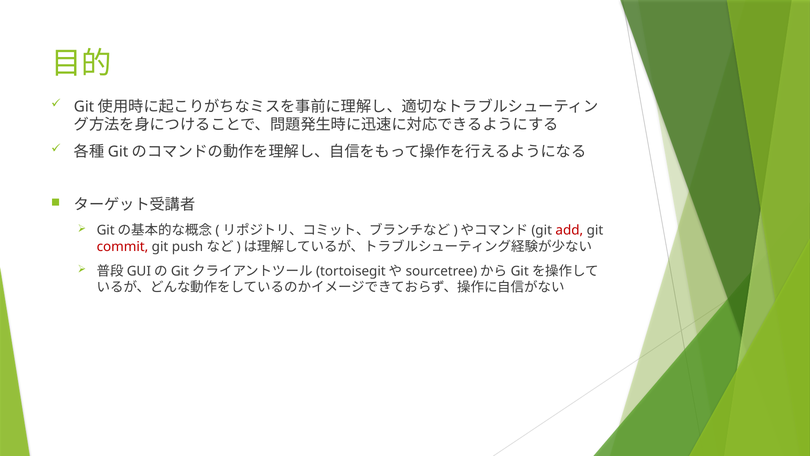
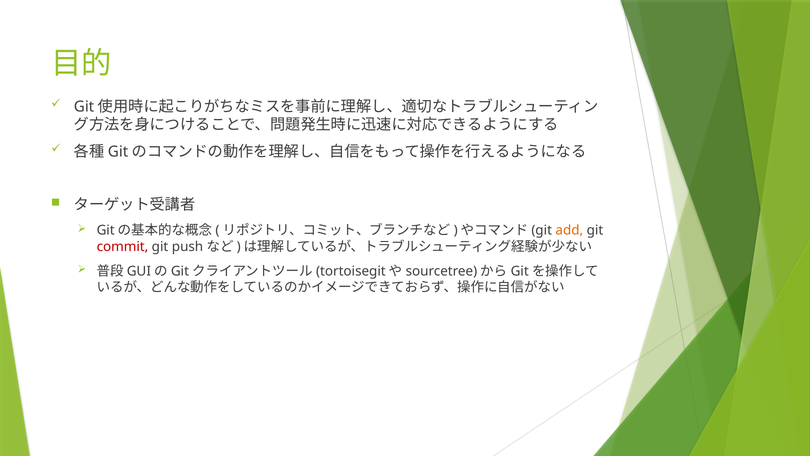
add colour: red -> orange
